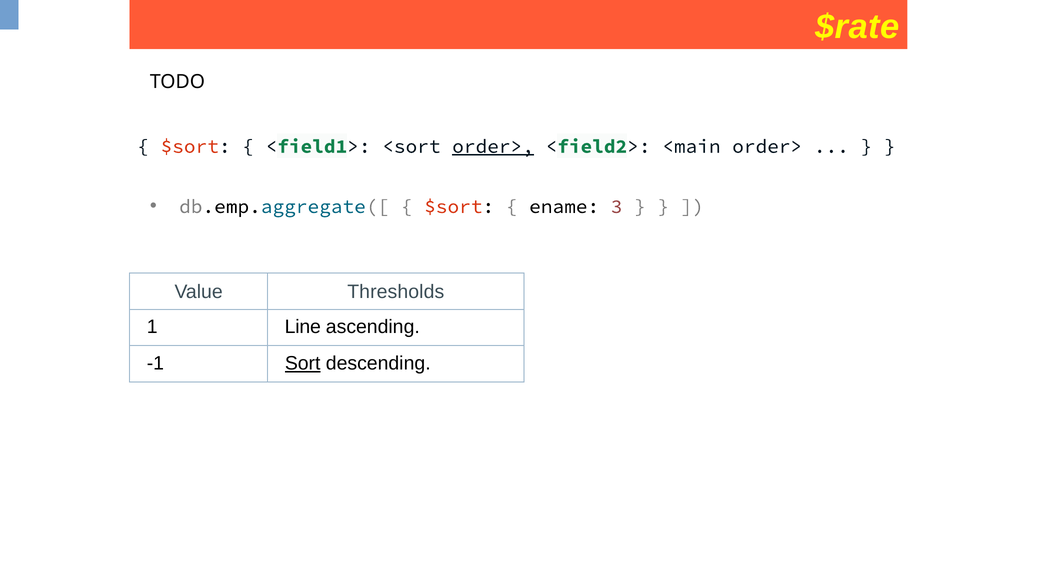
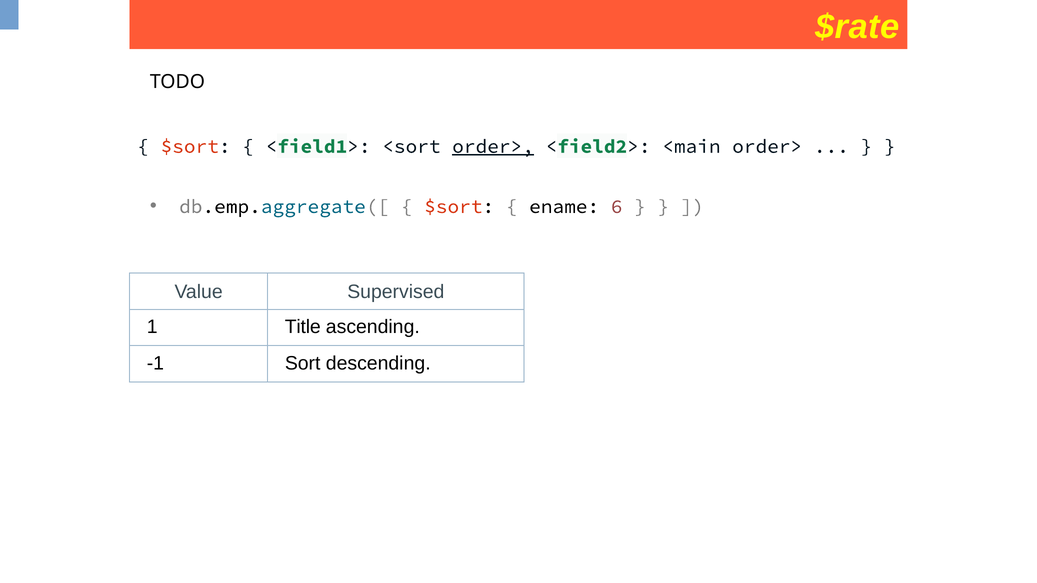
3: 3 -> 6
Thresholds: Thresholds -> Supervised
Line: Line -> Title
Sort underline: present -> none
